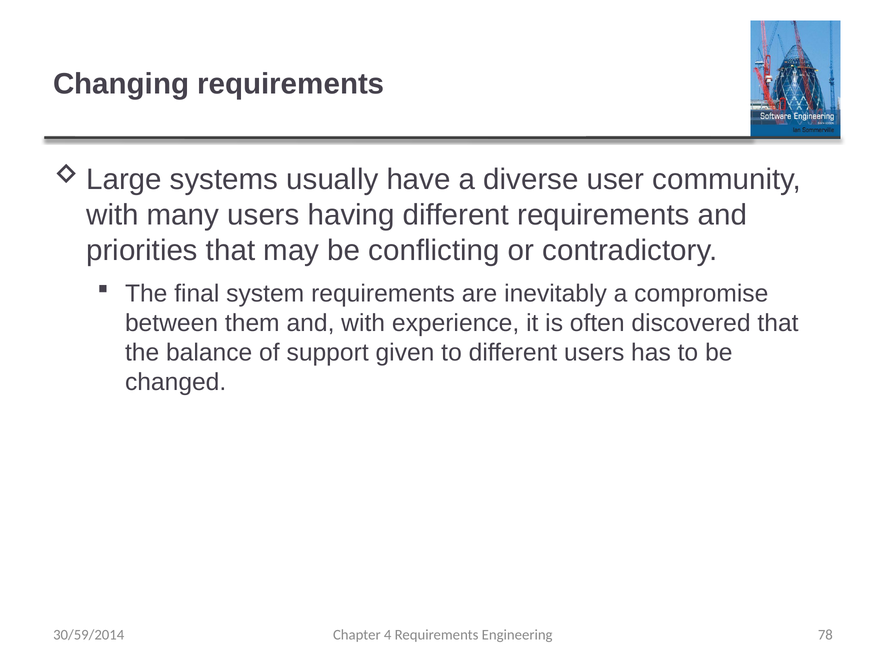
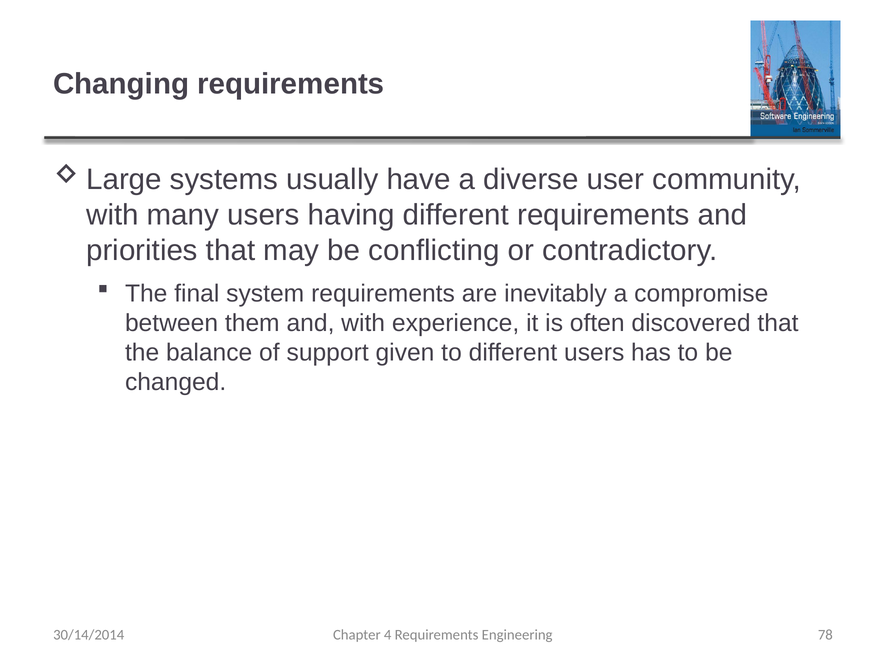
30/59/2014: 30/59/2014 -> 30/14/2014
